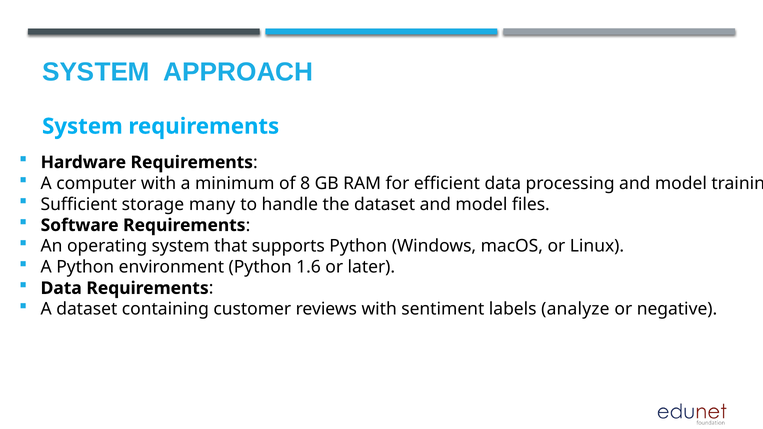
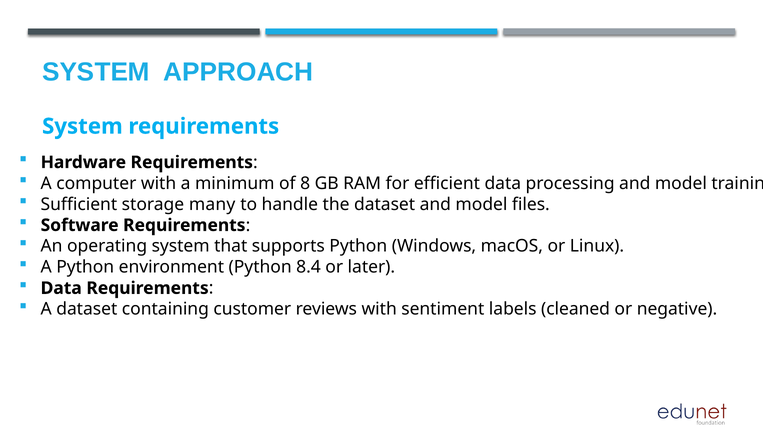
1.6: 1.6 -> 8.4
analyze: analyze -> cleaned
